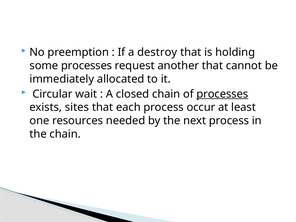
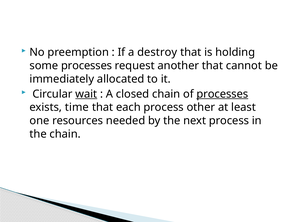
wait underline: none -> present
sites: sites -> time
occur: occur -> other
